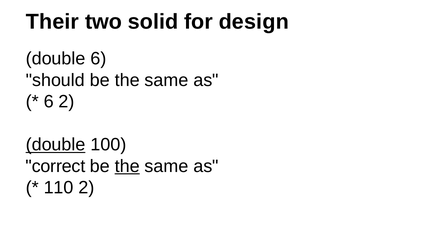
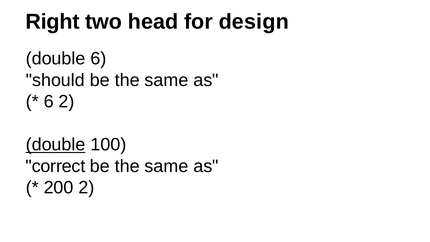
Their: Their -> Right
solid: solid -> head
the at (127, 166) underline: present -> none
110: 110 -> 200
